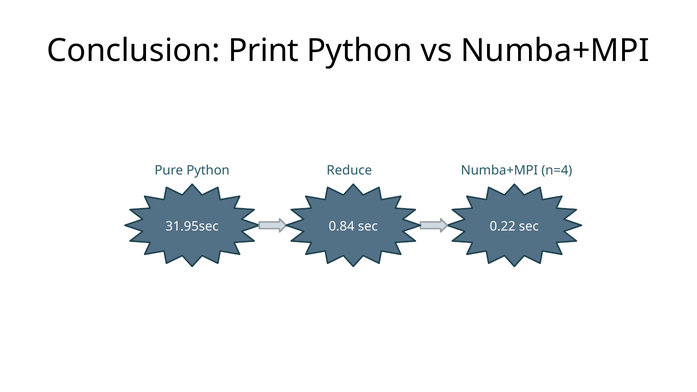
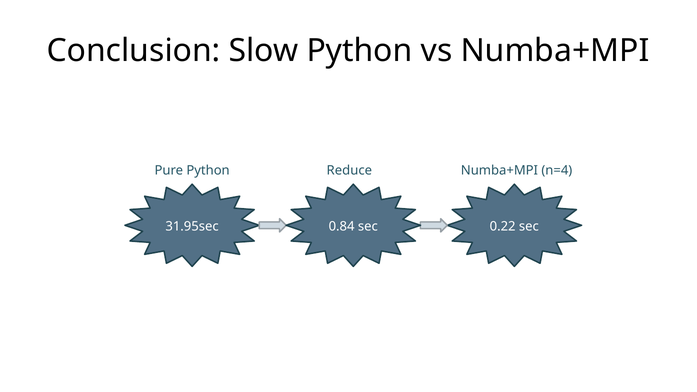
Print: Print -> Slow
